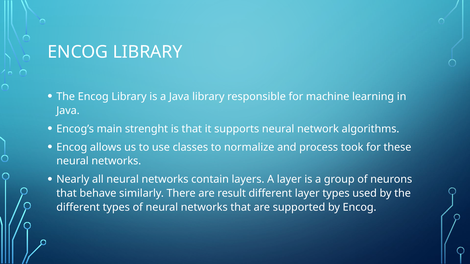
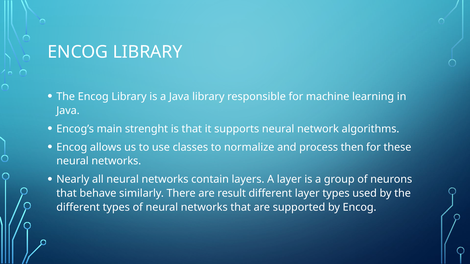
took: took -> then
